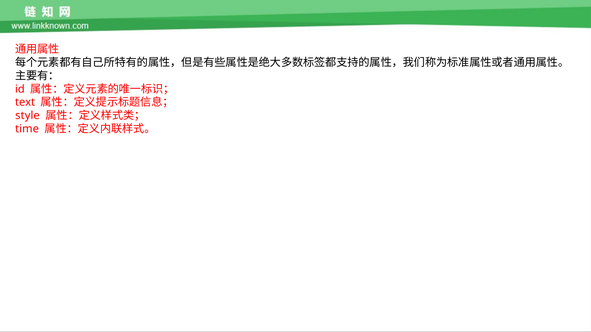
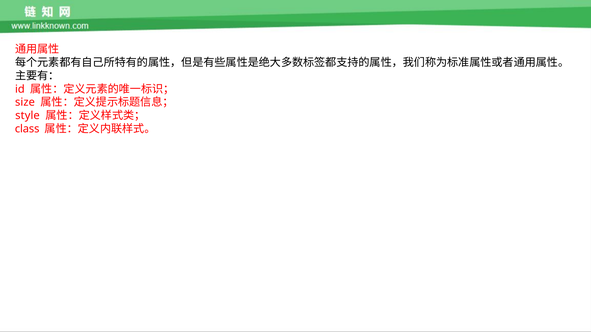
text: text -> size
time: time -> class
